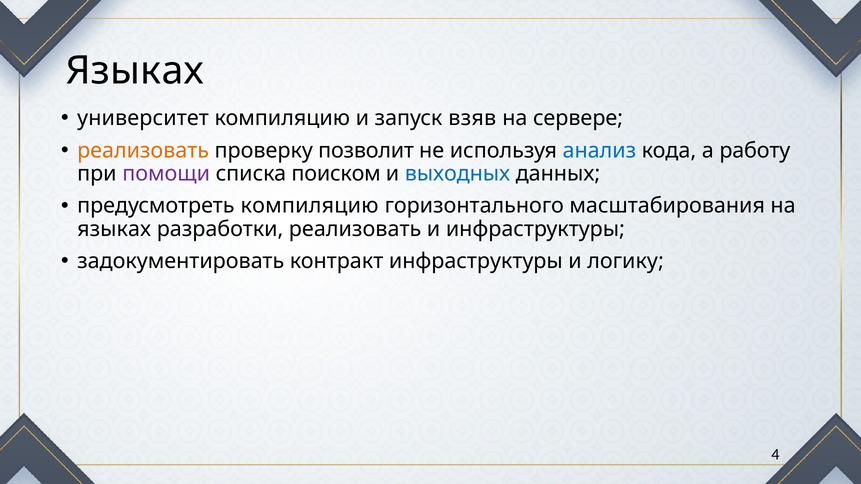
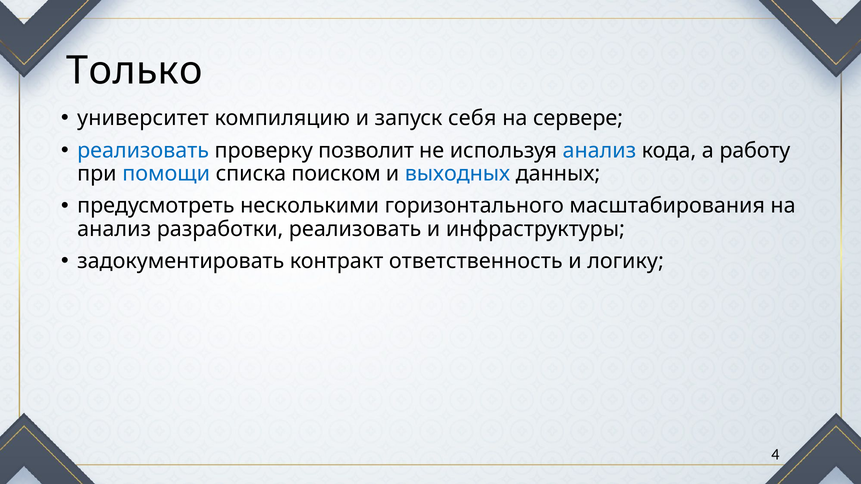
Языках at (135, 71): Языках -> Только
взяв: взяв -> себя
реализовать at (143, 151) colour: orange -> blue
помощи colour: purple -> blue
предусмотреть компиляцию: компиляцию -> несколькими
языках at (114, 229): языках -> анализ
контракт инфраструктуры: инфраструктуры -> ответственность
